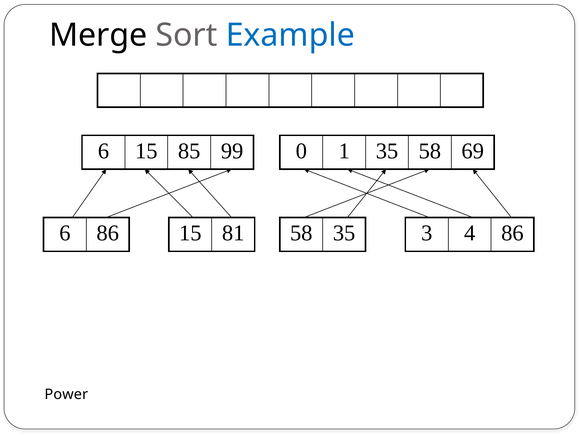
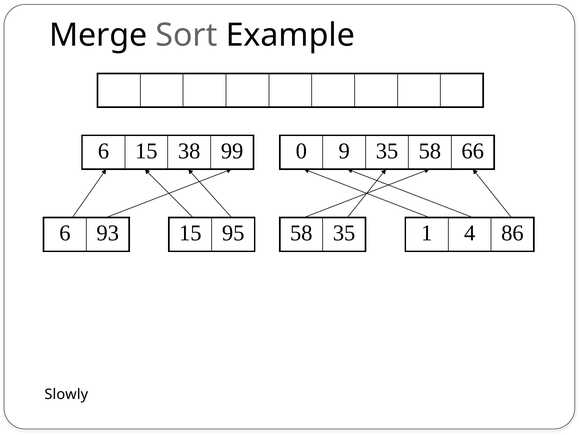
Example colour: blue -> black
85: 85 -> 38
1: 1 -> 9
69: 69 -> 66
6 86: 86 -> 93
81: 81 -> 95
3: 3 -> 1
Power: Power -> Slowly
